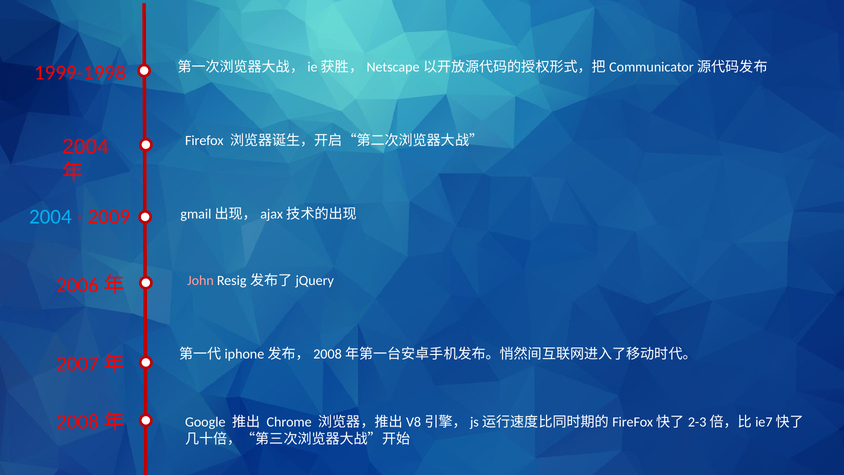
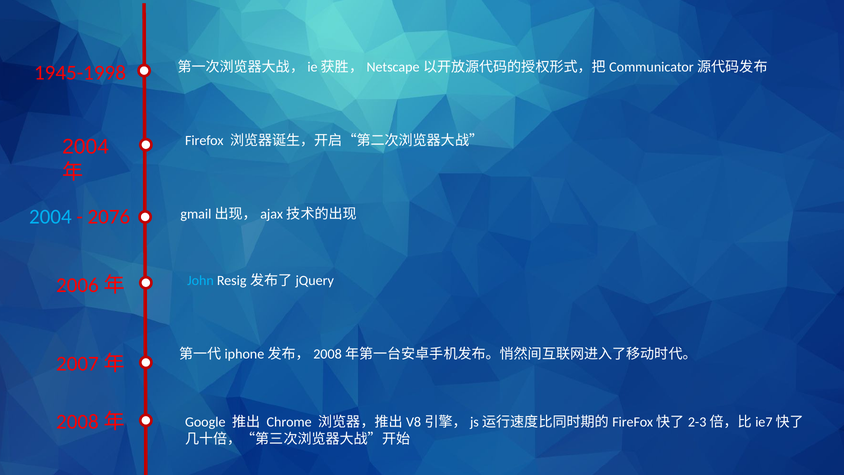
1999-1998: 1999-1998 -> 1945-1998
2009: 2009 -> 2076
John colour: pink -> light blue
